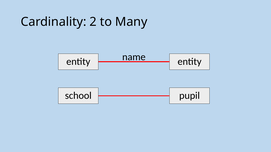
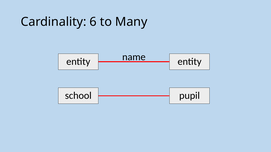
2: 2 -> 6
